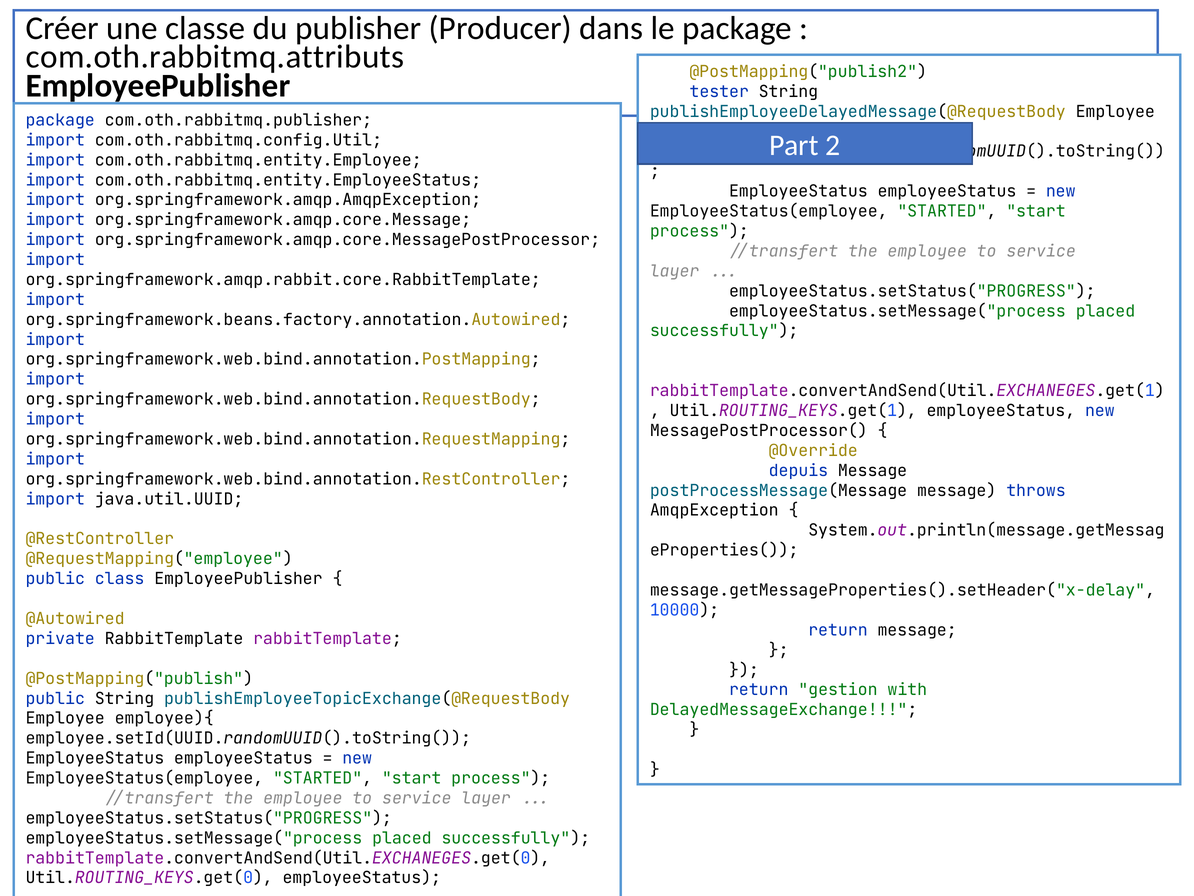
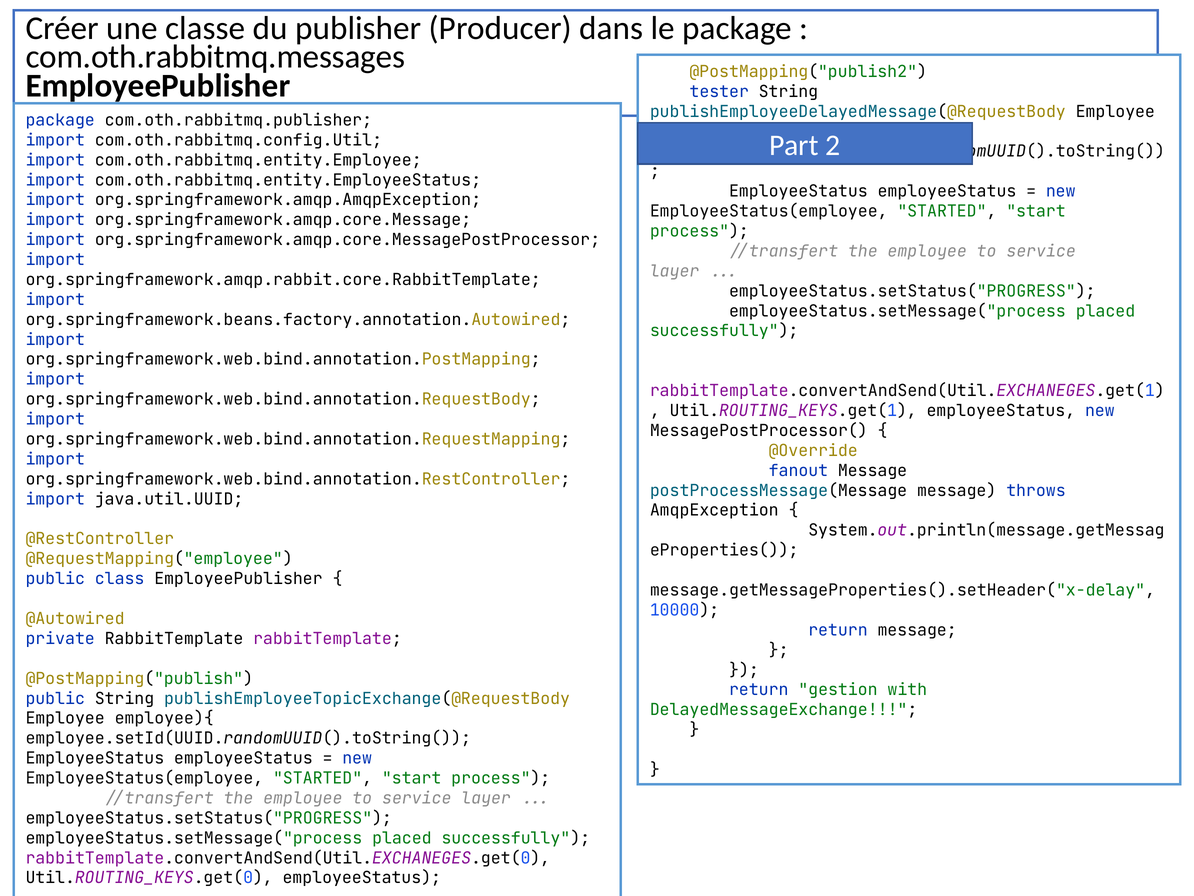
com.oth.rabbitmq.attributs: com.oth.rabbitmq.attributs -> com.oth.rabbitmq.messages
depuis: depuis -> fanout
